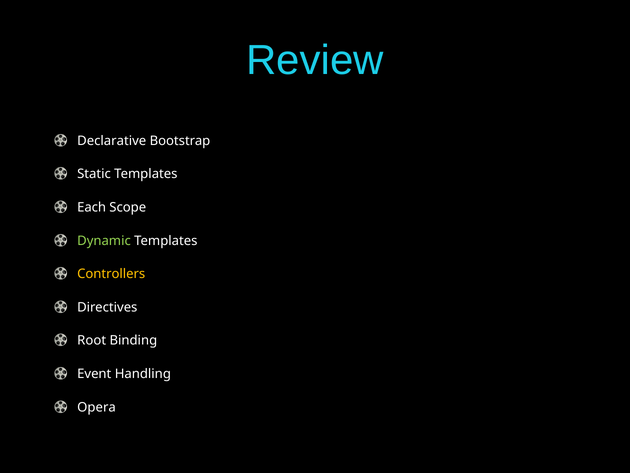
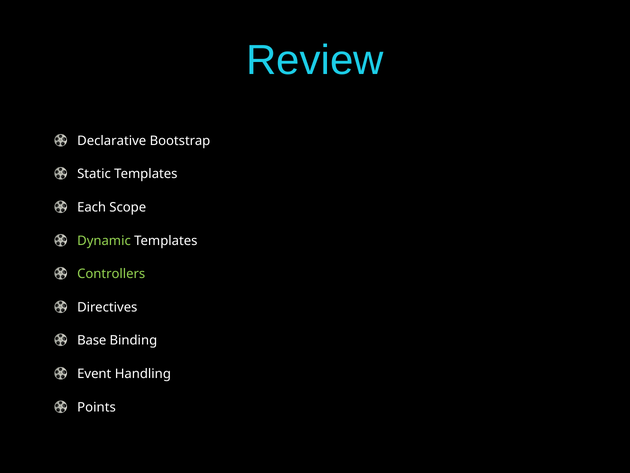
Controllers colour: yellow -> light green
Root: Root -> Base
Opera: Opera -> Points
